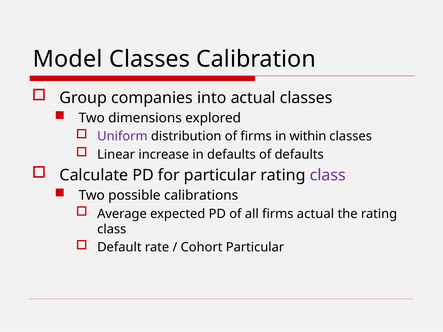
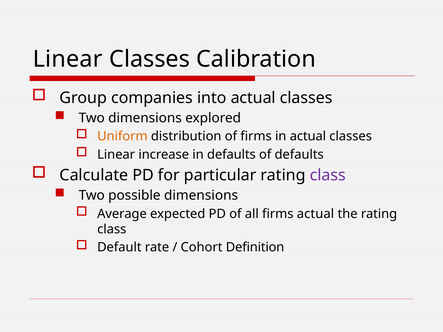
Model at (68, 59): Model -> Linear
Uniform colour: purple -> orange
in within: within -> actual
possible calibrations: calibrations -> dimensions
Cohort Particular: Particular -> Definition
